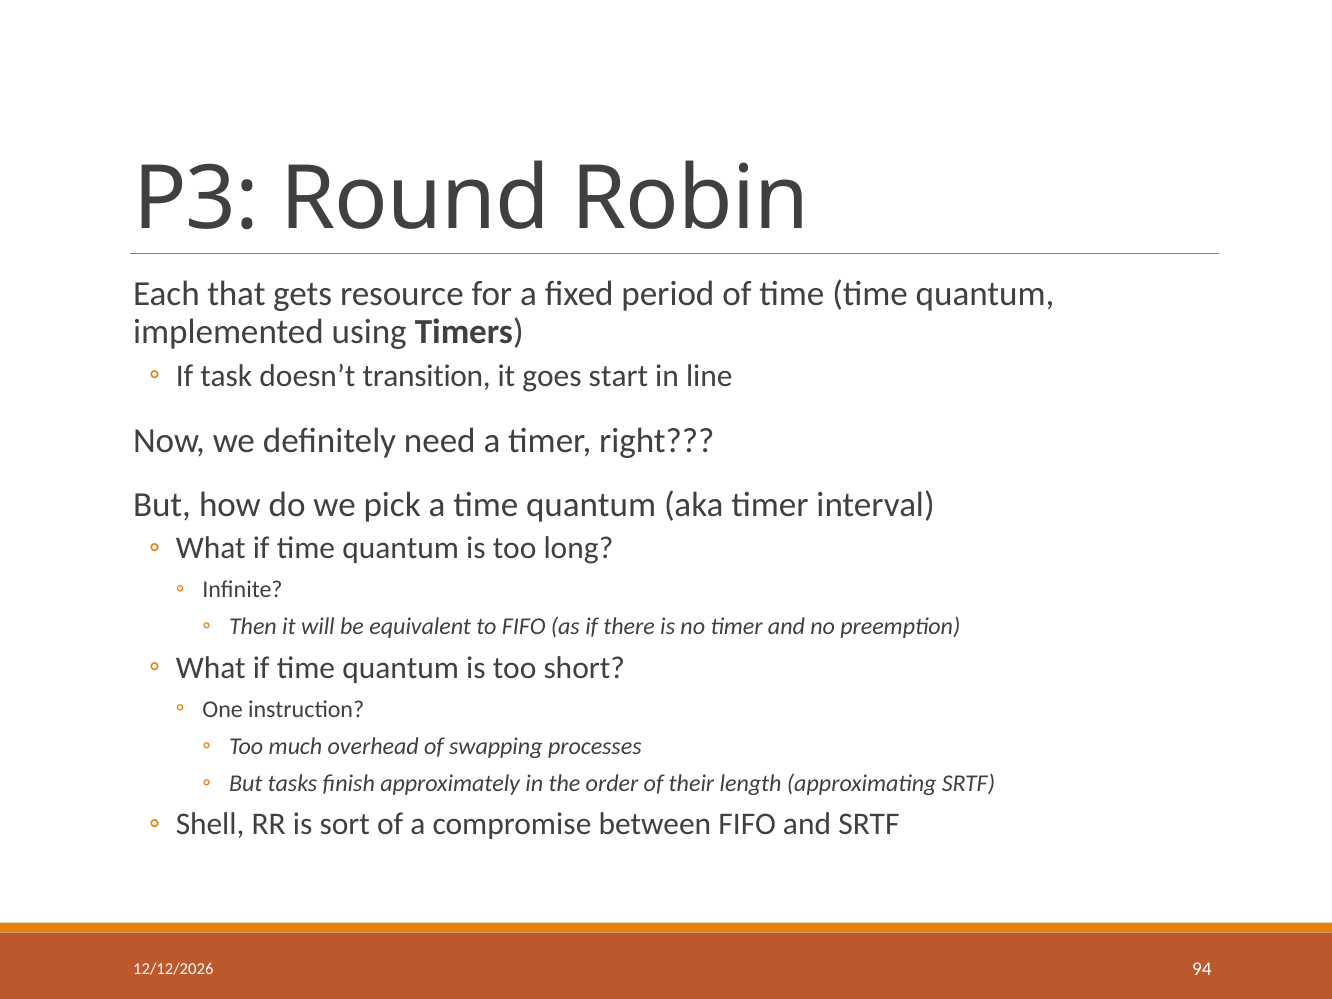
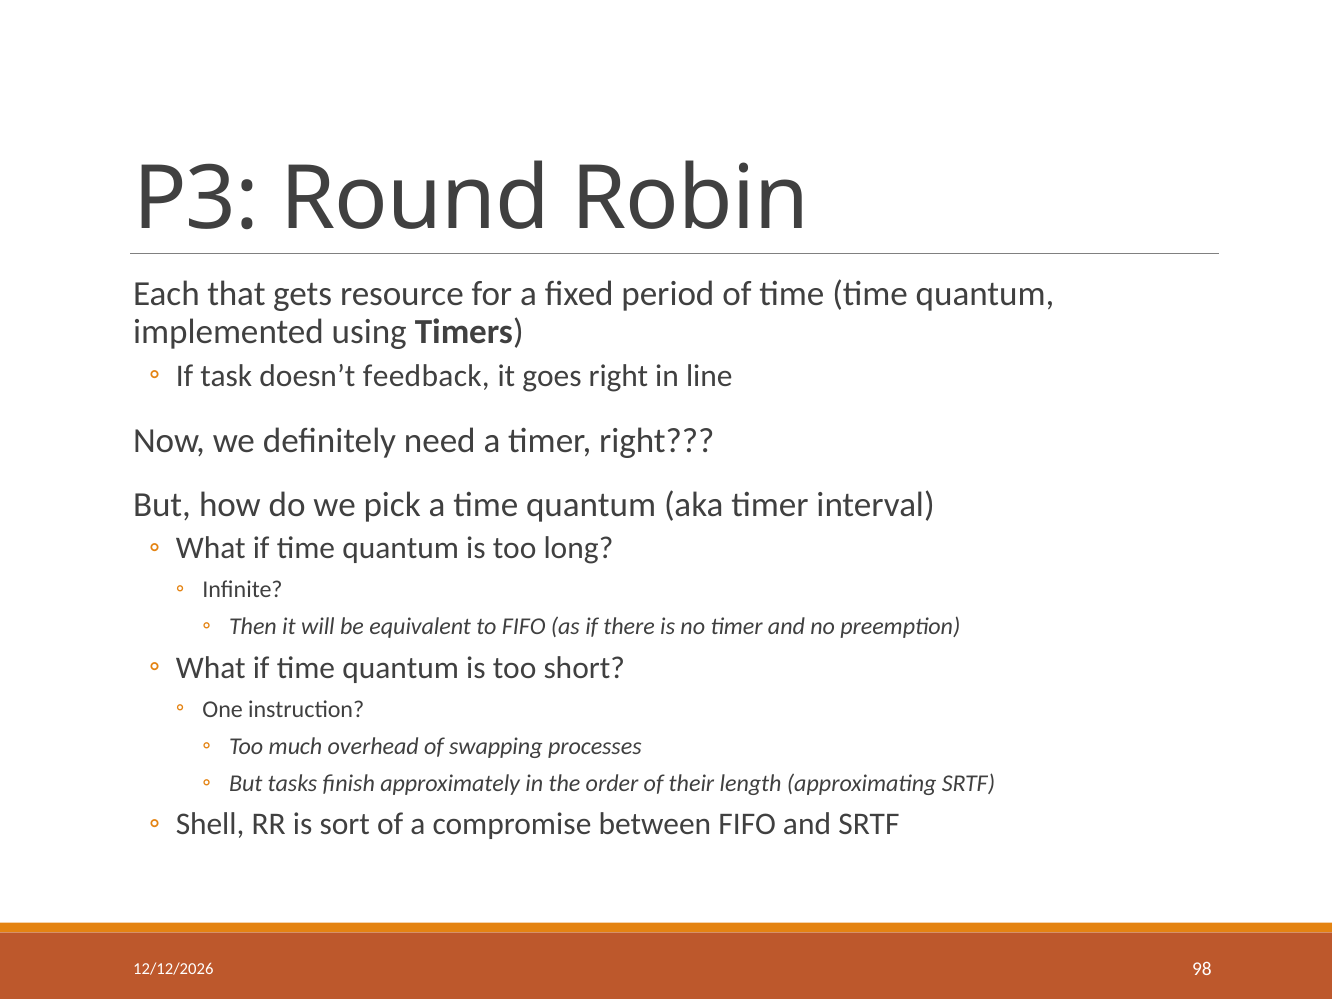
transition: transition -> feedback
goes start: start -> right
94: 94 -> 98
